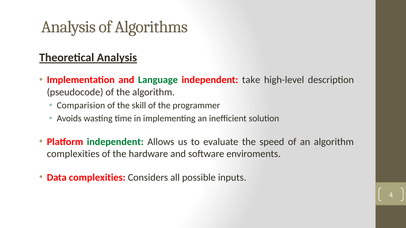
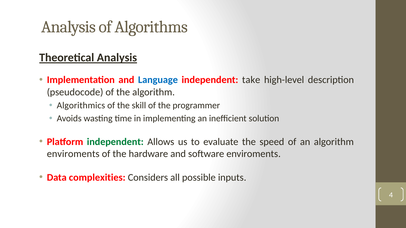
Language colour: green -> blue
Comparision: Comparision -> Algorithmics
complexities at (73, 154): complexities -> enviroments
